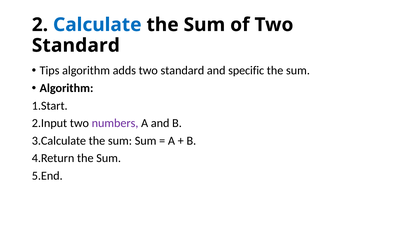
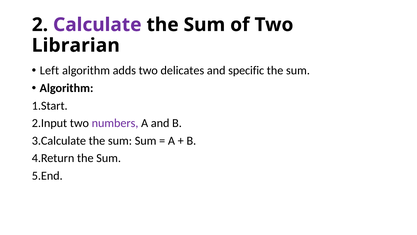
Calculate colour: blue -> purple
Standard at (76, 45): Standard -> Librarian
Tips: Tips -> Left
adds two standard: standard -> delicates
